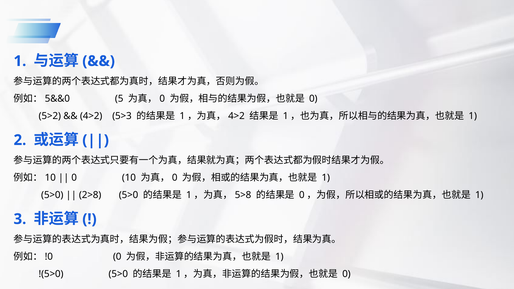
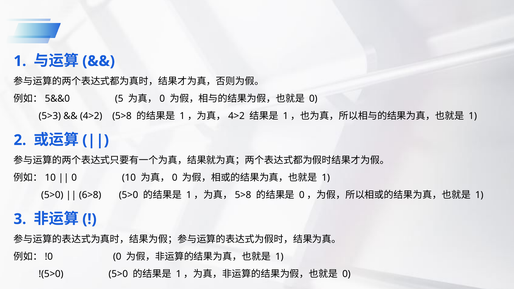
5>2: 5>2 -> 5>3
5>3: 5>3 -> 5>8
2>8: 2>8 -> 6>8
